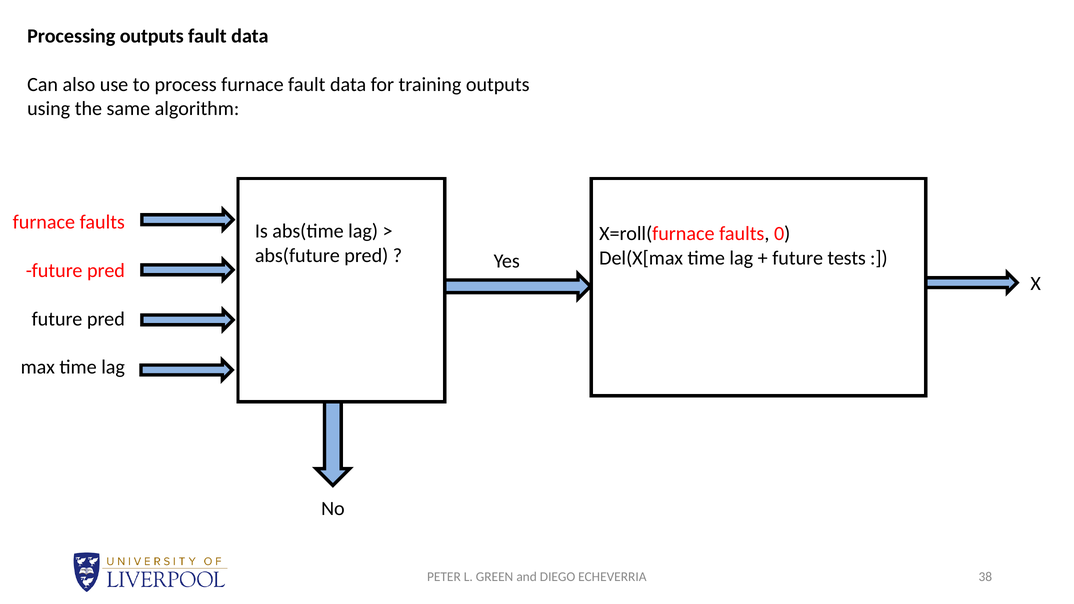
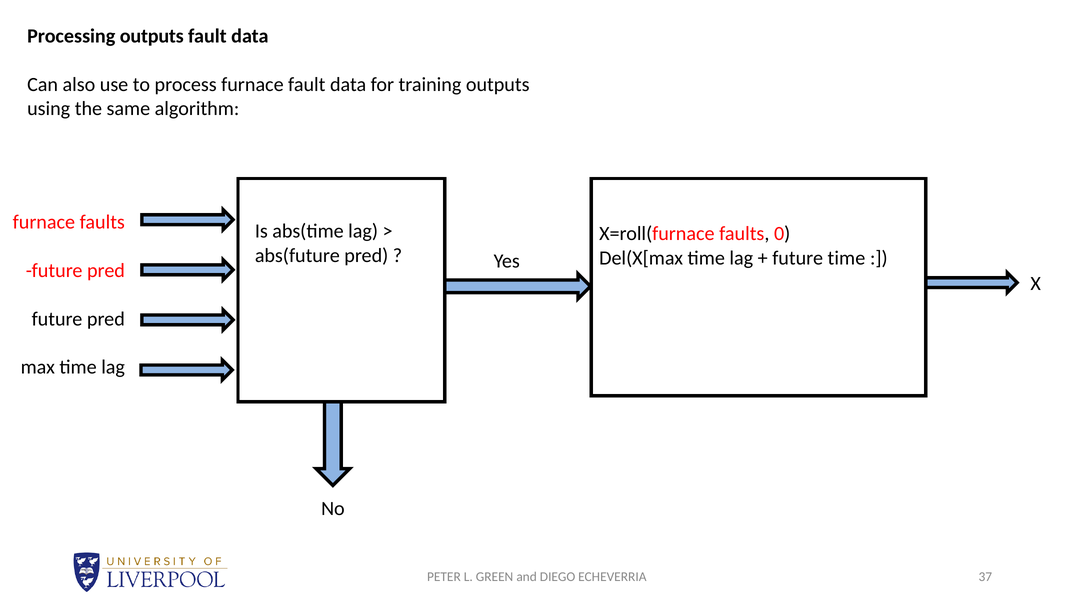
future tests: tests -> time
38: 38 -> 37
